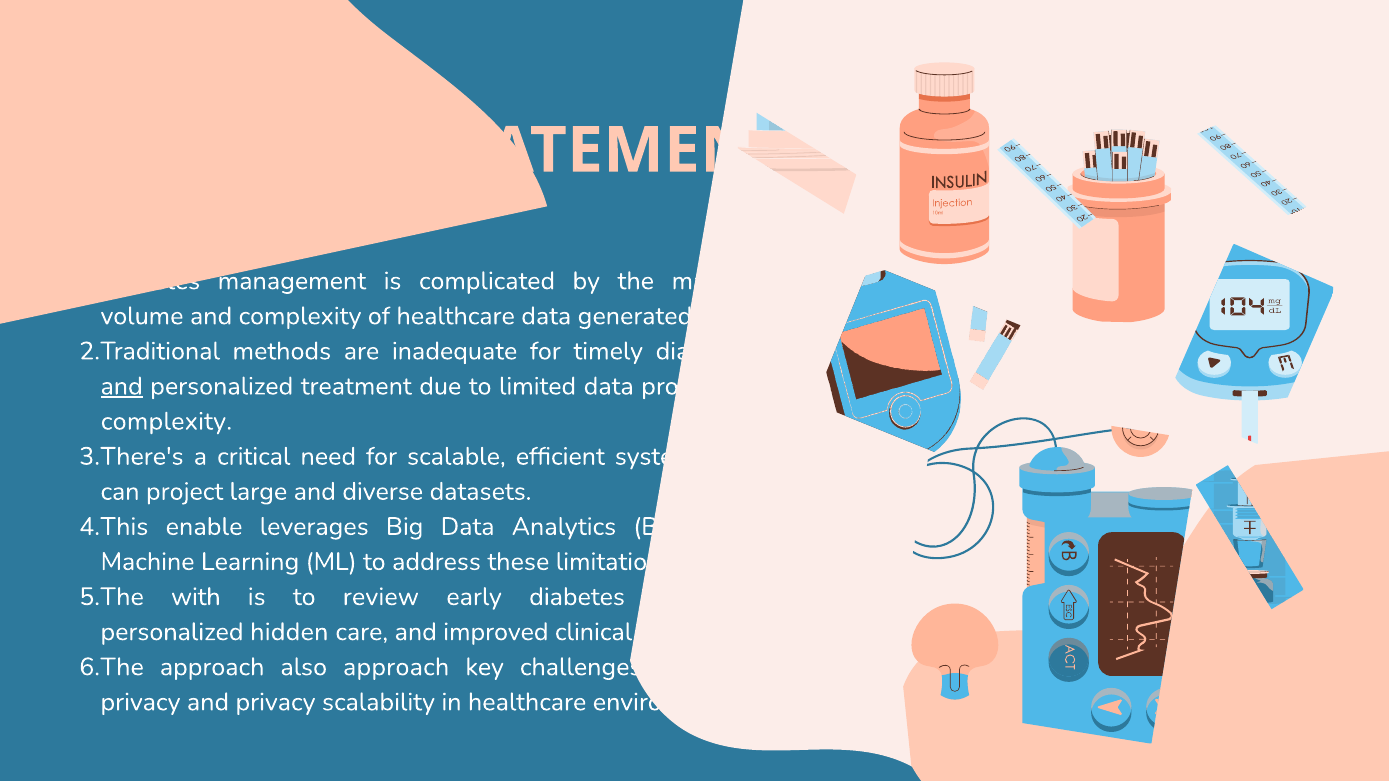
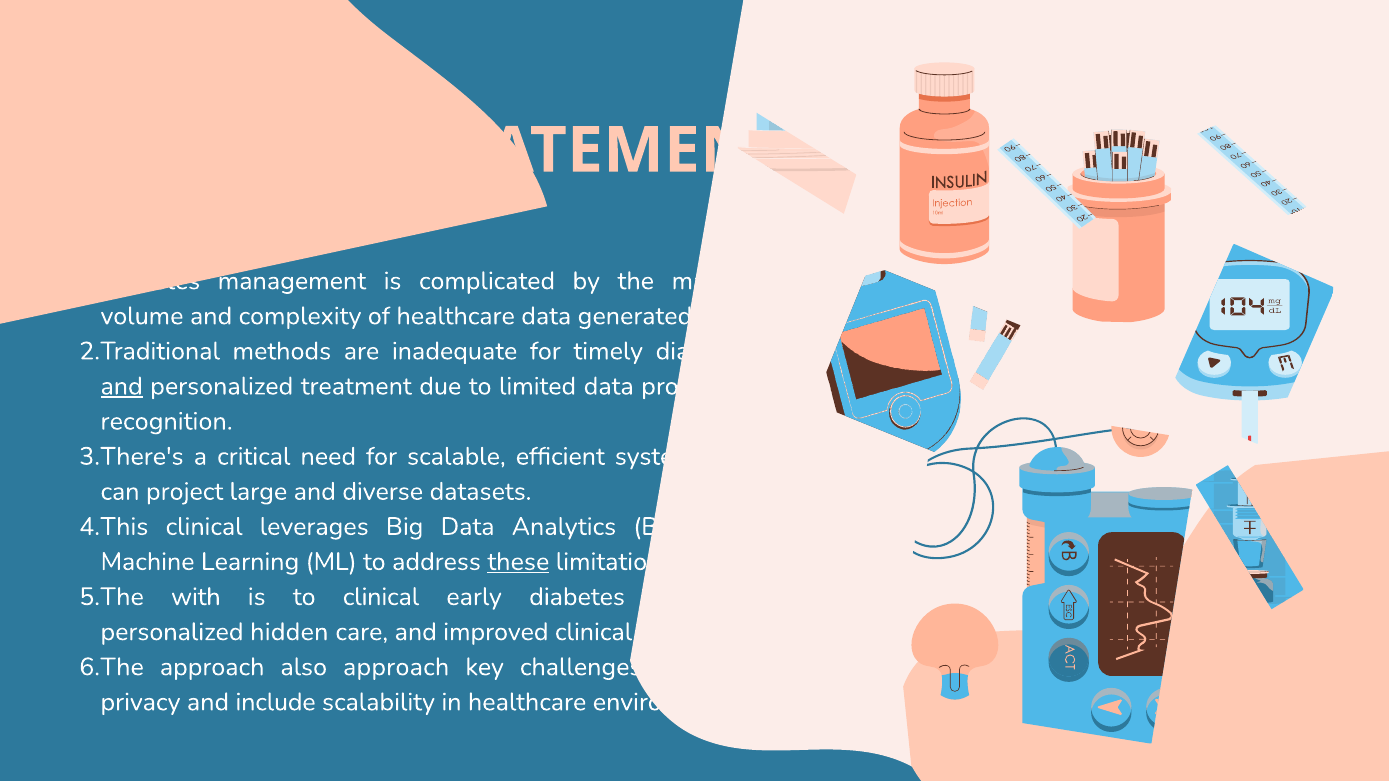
complexity at (166, 421): complexity -> recognition
enable at (204, 527): enable -> clinical
these underline: none -> present
to review: review -> clinical
and privacy: privacy -> include
